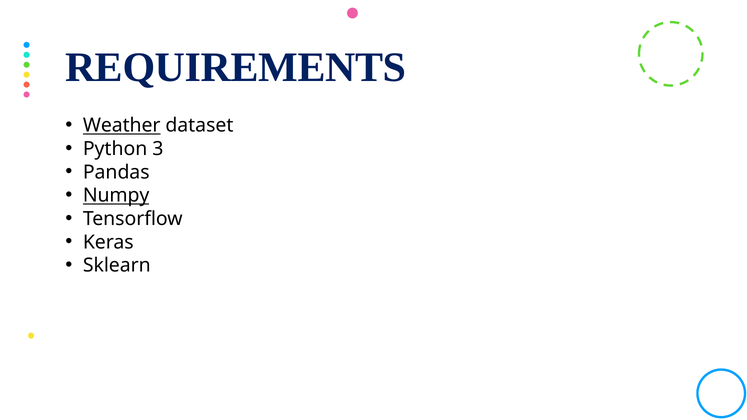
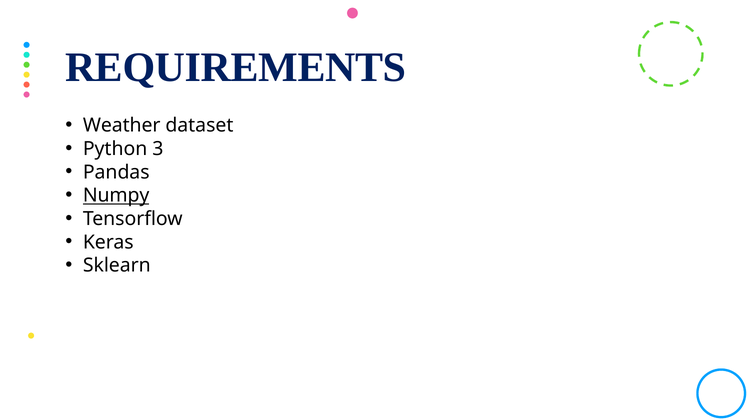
Weather underline: present -> none
